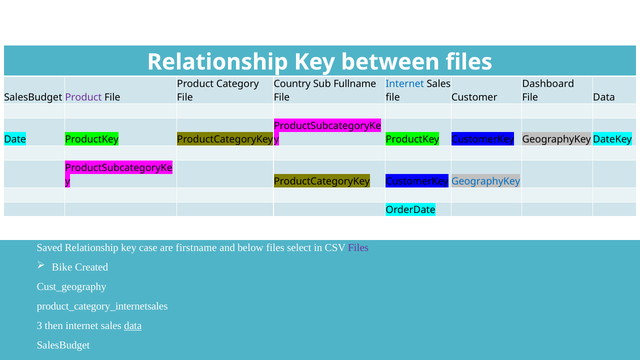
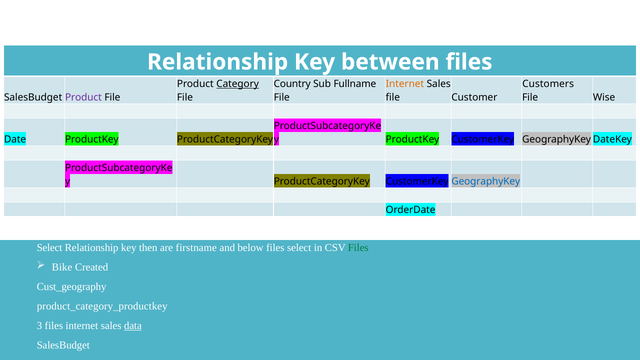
Category underline: none -> present
Internet at (405, 84) colour: blue -> orange
Dashboard: Dashboard -> Customers
File Data: Data -> Wise
Saved at (50, 248): Saved -> Select
case: case -> then
Files at (358, 248) colour: purple -> green
product_category_internetsales: product_category_internetsales -> product_category_productkey
3 then: then -> files
